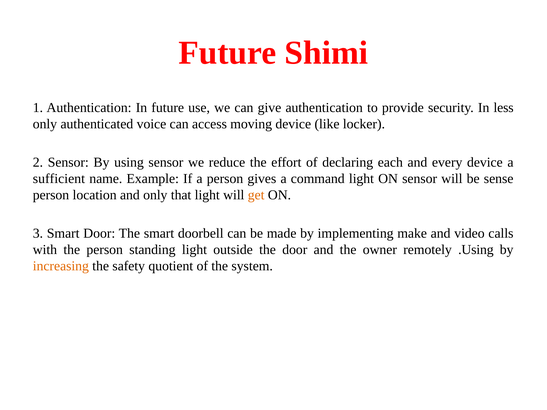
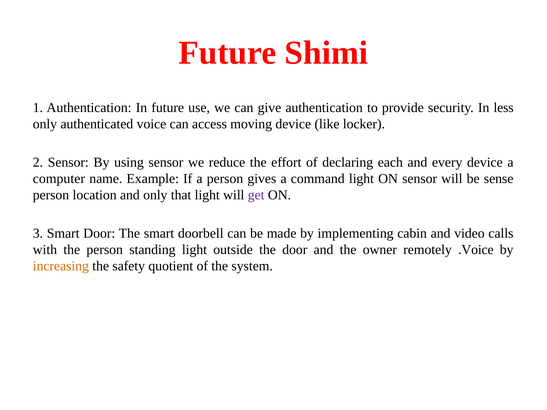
sufficient: sufficient -> computer
get colour: orange -> purple
make: make -> cabin
.Using: .Using -> .Voice
